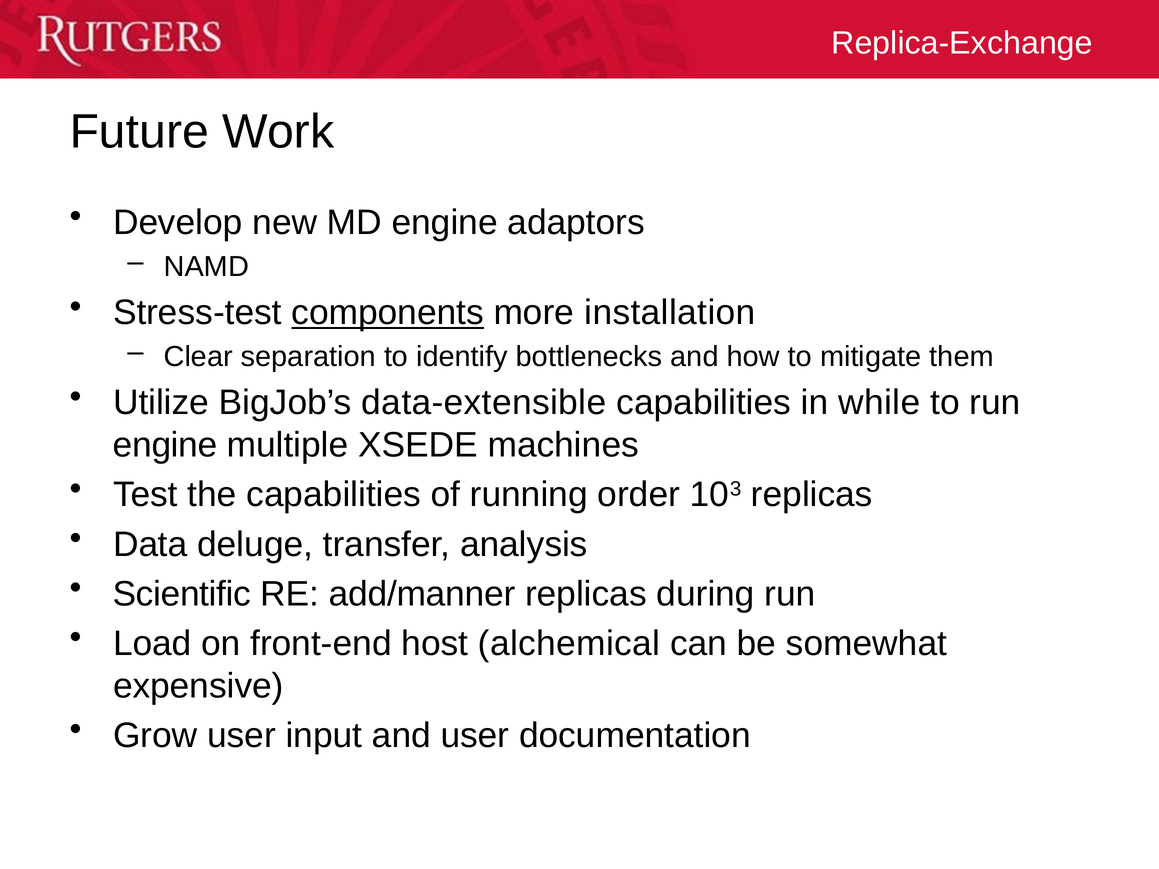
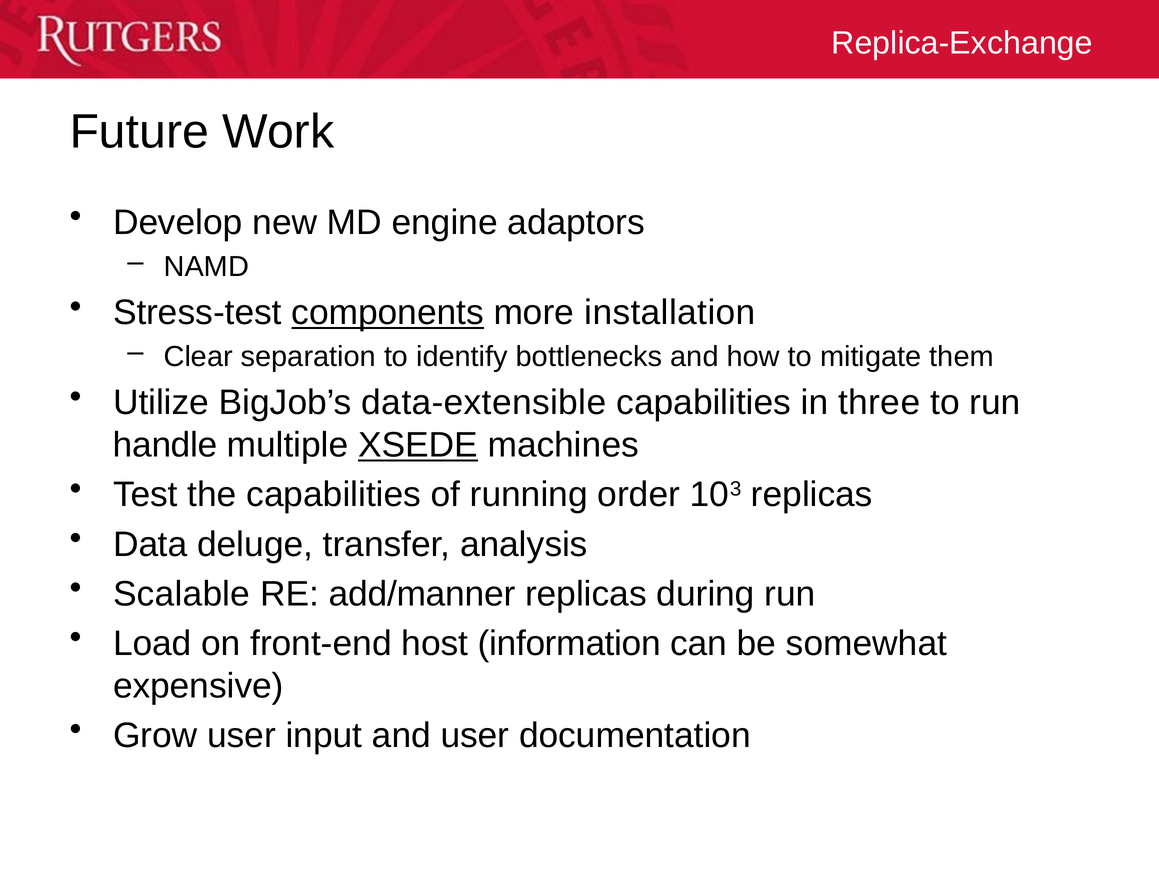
while: while -> three
engine at (165, 445): engine -> handle
XSEDE underline: none -> present
Scientific: Scientific -> Scalable
alchemical: alchemical -> information
